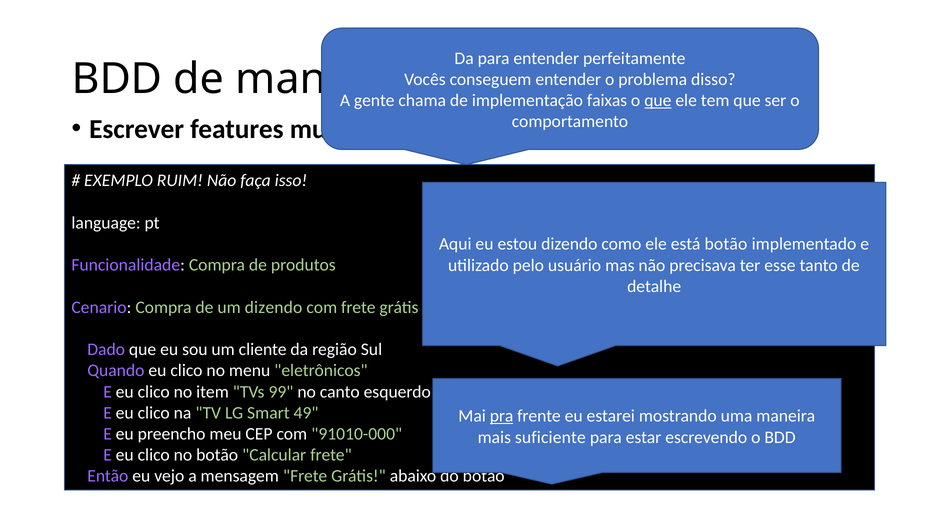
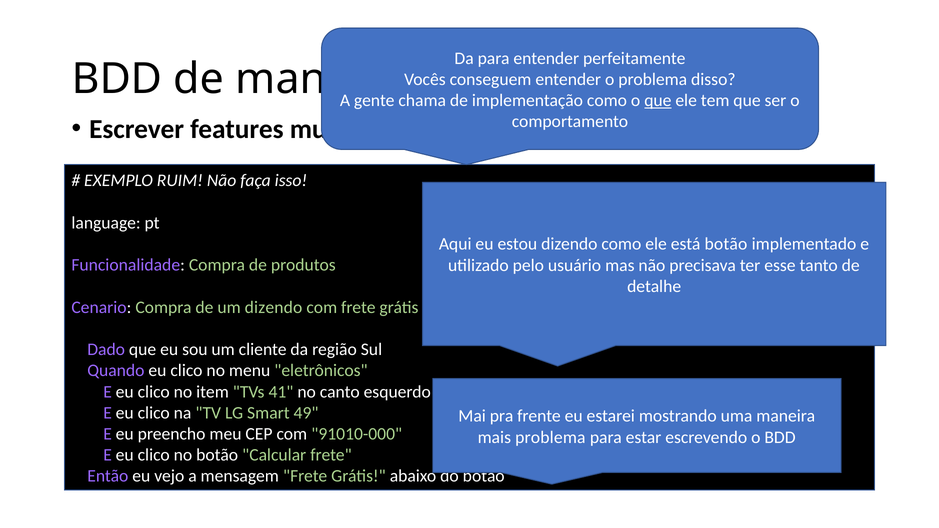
faixas at (607, 101): faixas -> como
99: 99 -> 41
pra underline: present -> none
mais suficiente: suficiente -> problema
